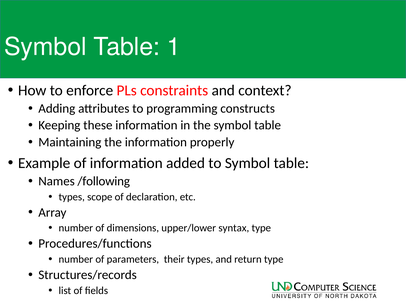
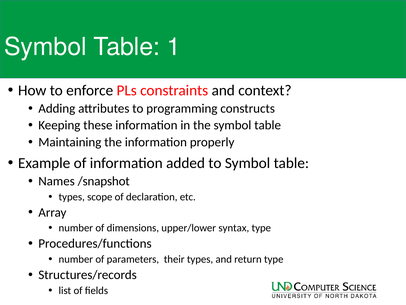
/following: /following -> /snapshot
